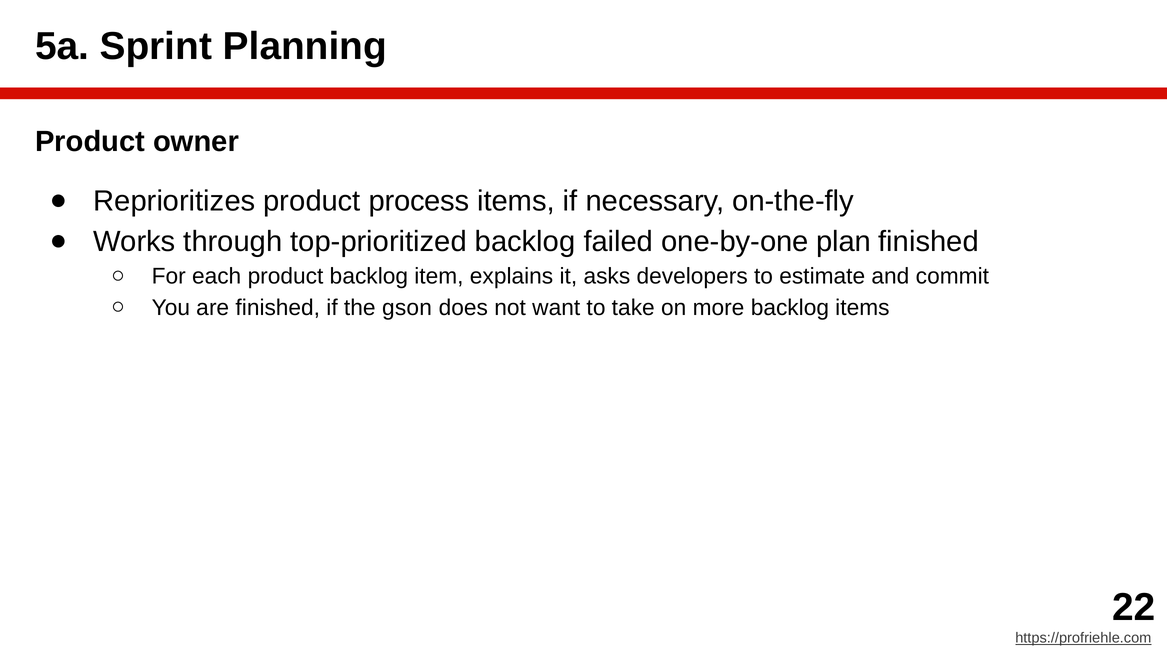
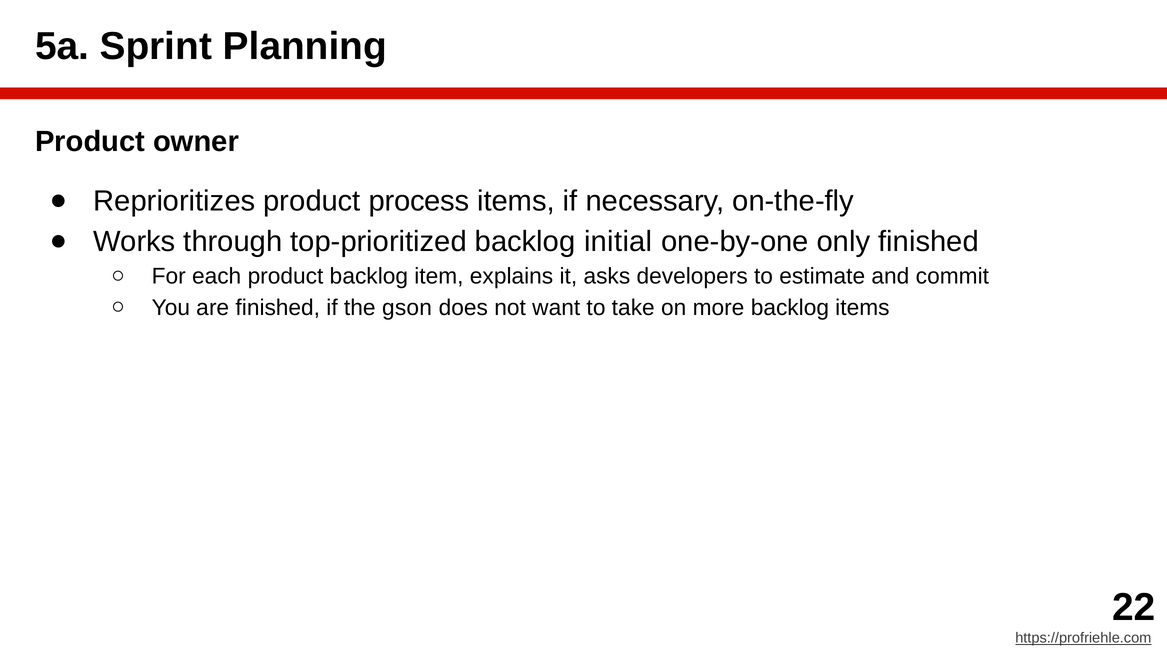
failed: failed -> initial
plan: plan -> only
